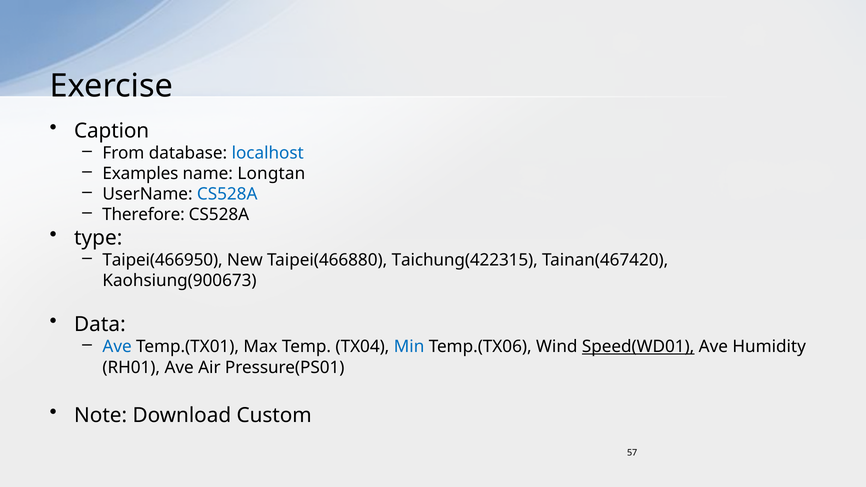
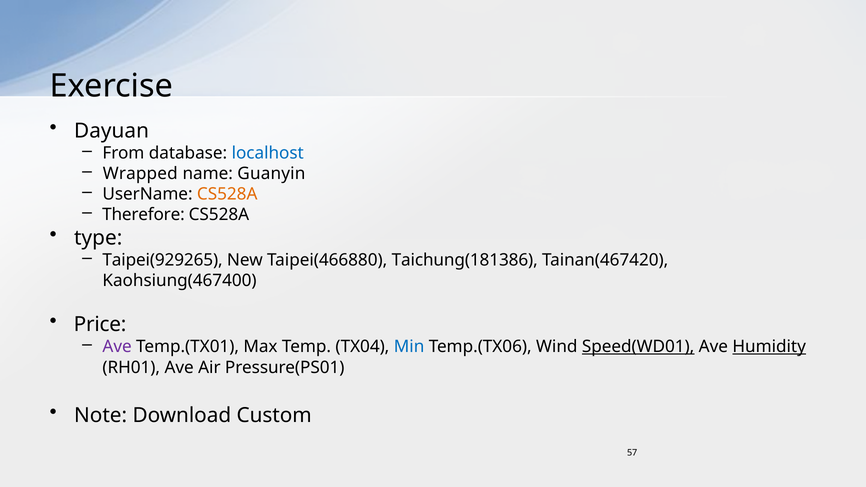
Caption: Caption -> Dayuan
Examples: Examples -> Wrapped
Longtan: Longtan -> Guanyin
CS528A at (227, 194) colour: blue -> orange
Taipei(466950: Taipei(466950 -> Taipei(929265
Taichung(422315: Taichung(422315 -> Taichung(181386
Kaohsiung(900673: Kaohsiung(900673 -> Kaohsiung(467400
Data: Data -> Price
Ave at (117, 347) colour: blue -> purple
Humidity underline: none -> present
